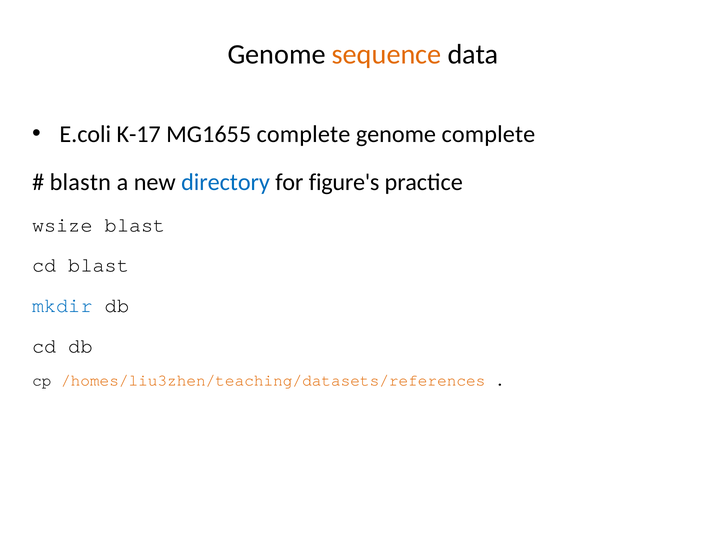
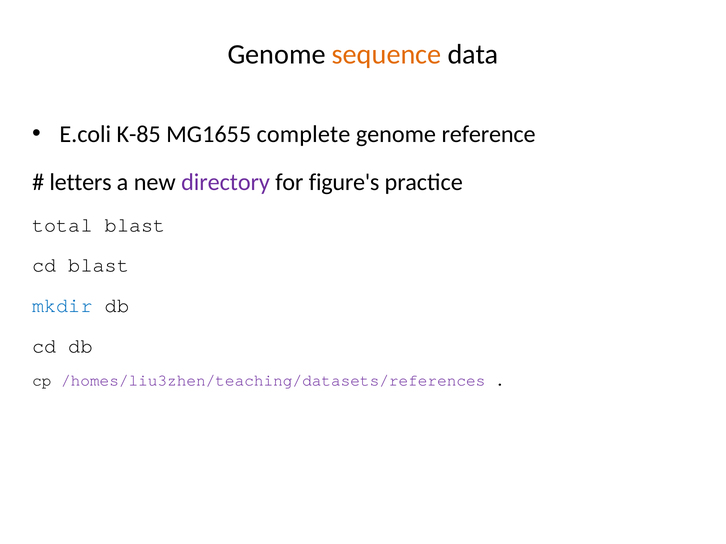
K-17: K-17 -> K-85
genome complete: complete -> reference
blastn: blastn -> letters
directory colour: blue -> purple
wsize: wsize -> total
/homes/liu3zhen/teaching/datasets/references colour: orange -> purple
